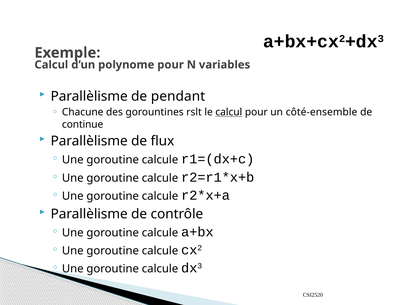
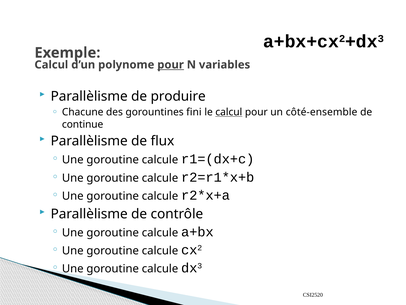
pour at (171, 65) underline: none -> present
pendant: pendant -> produire
rslt: rslt -> fini
